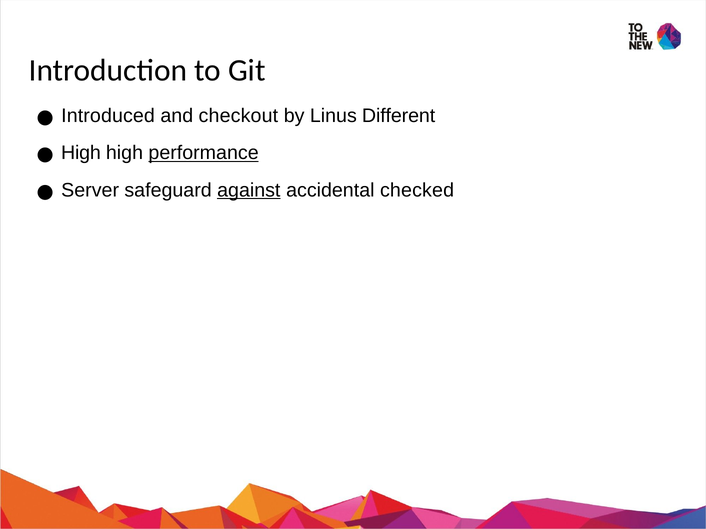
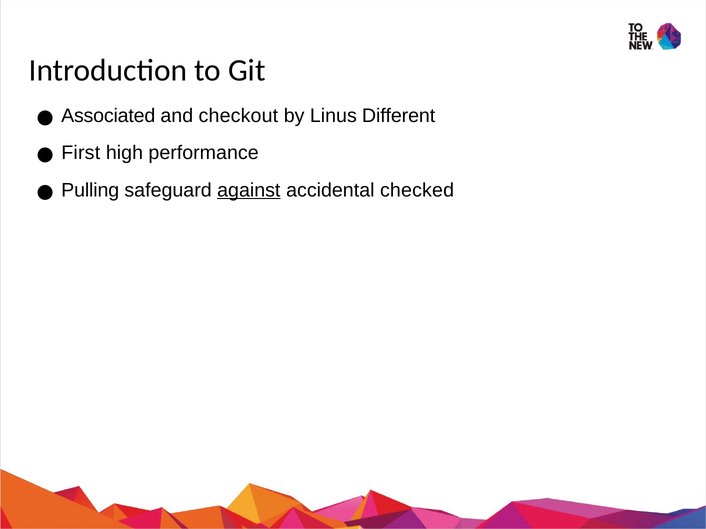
Introduced: Introduced -> Associated
High at (81, 153): High -> First
performance underline: present -> none
Server: Server -> Pulling
